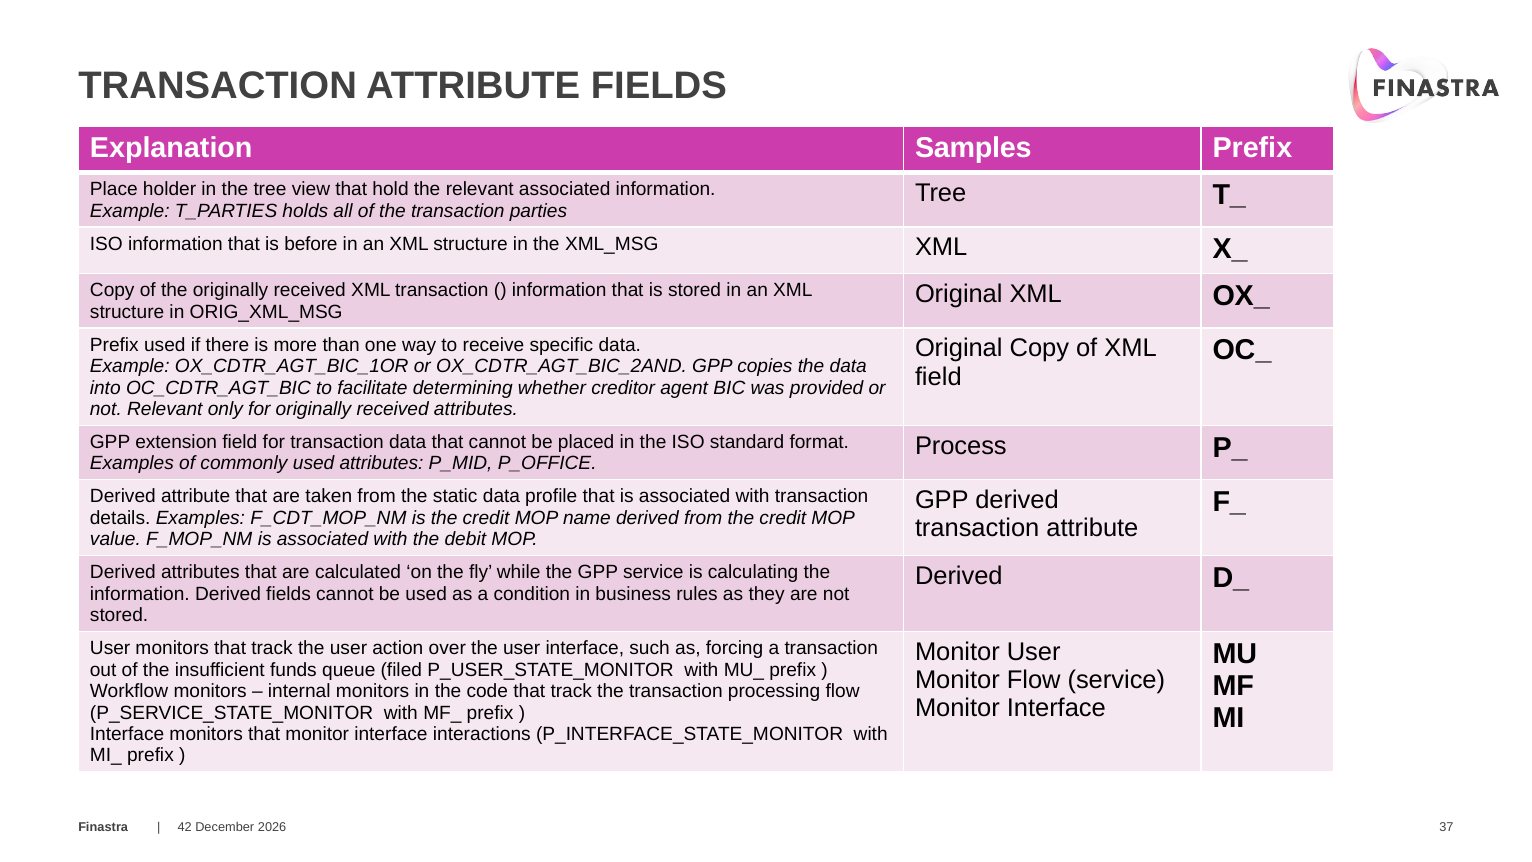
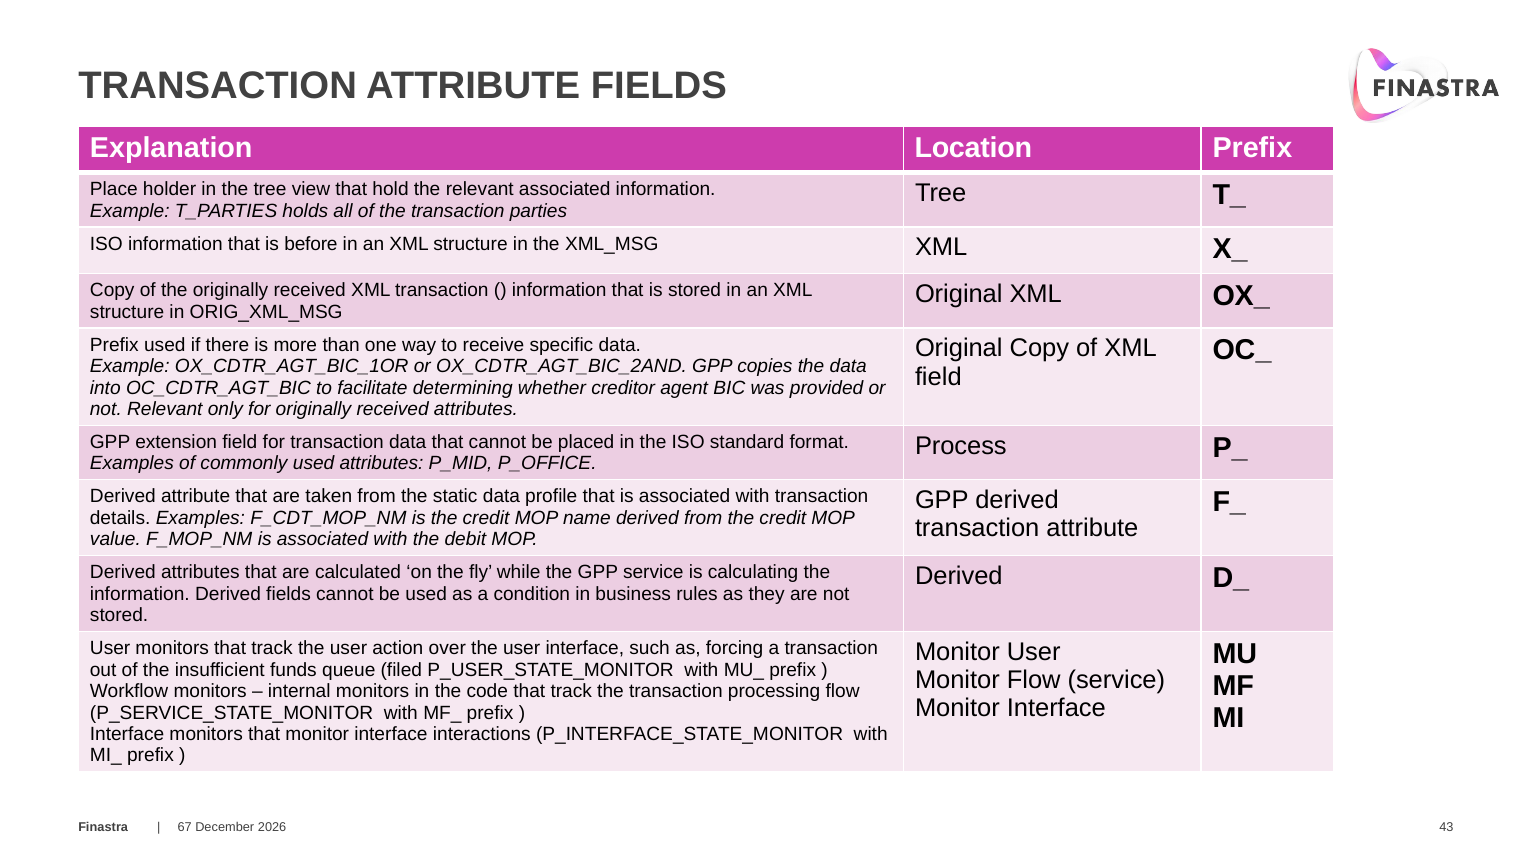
Samples: Samples -> Location
42: 42 -> 67
37: 37 -> 43
